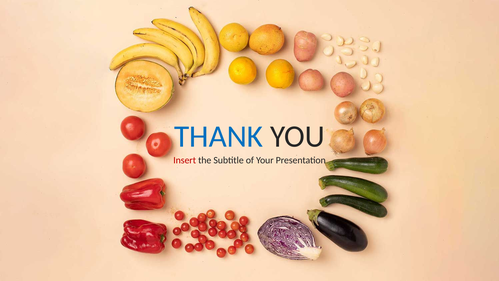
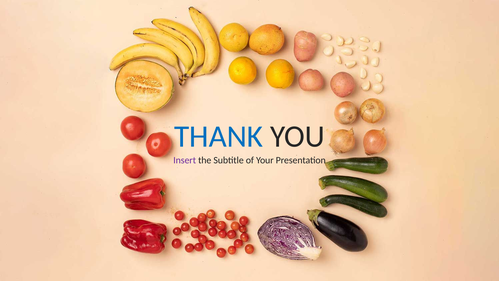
Insert colour: red -> purple
